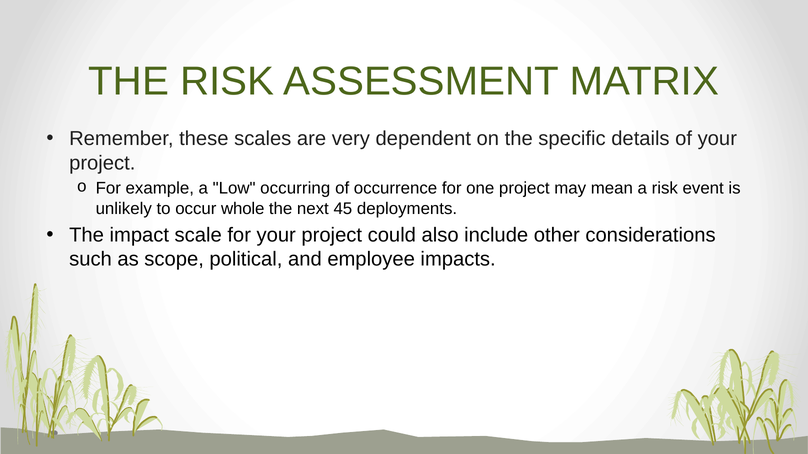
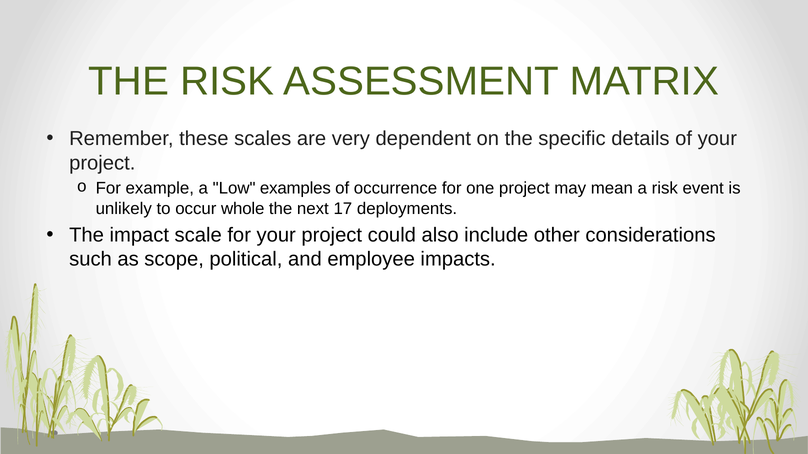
occurring: occurring -> examples
45: 45 -> 17
